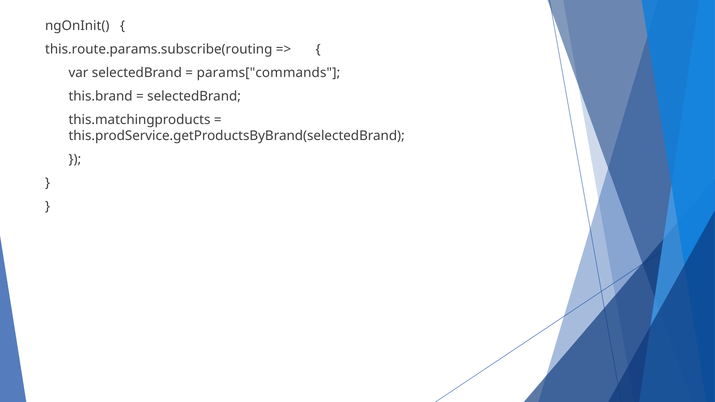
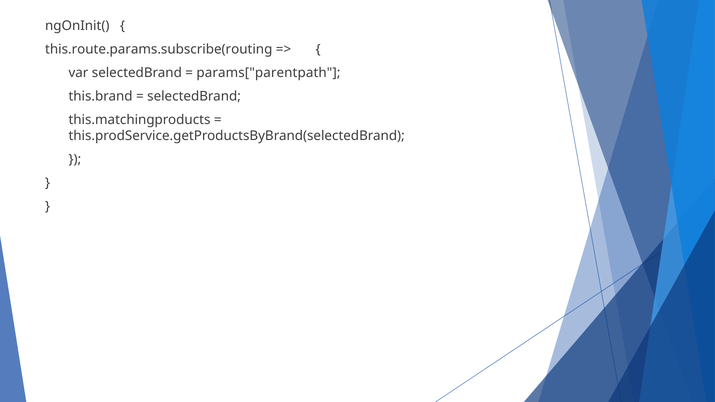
params["commands: params["commands -> params["parentpath
